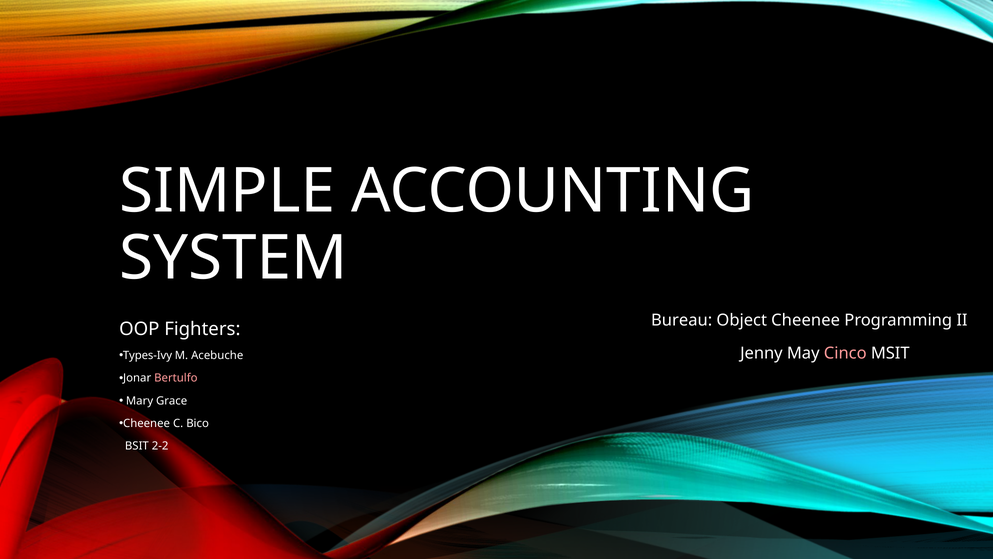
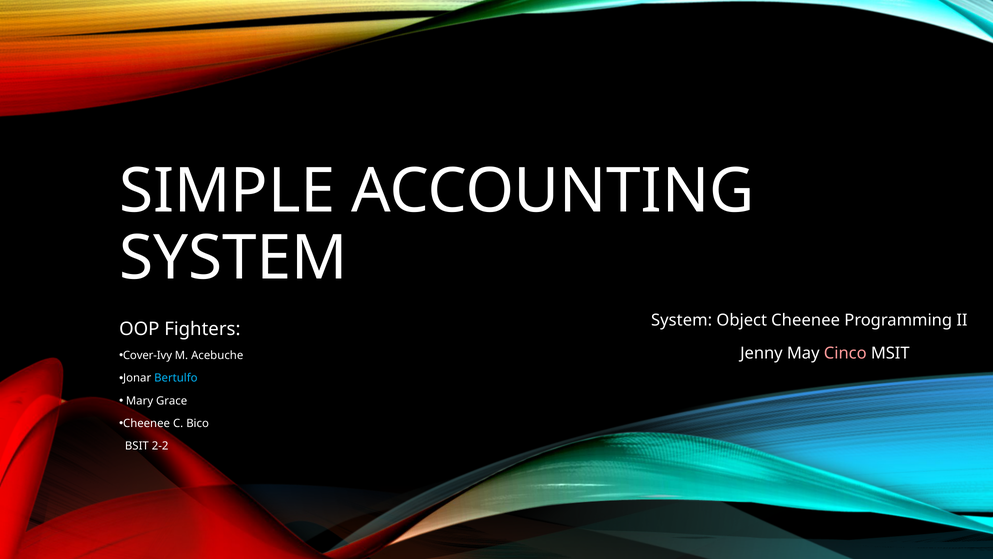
Bureau at (682, 320): Bureau -> System
Types-Ivy: Types-Ivy -> Cover-Ivy
Bertulfo colour: pink -> light blue
